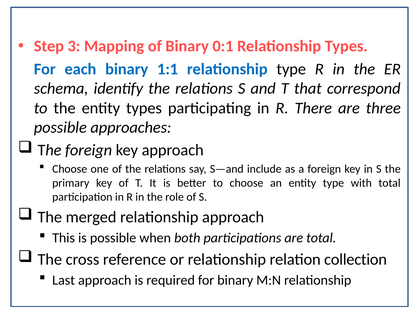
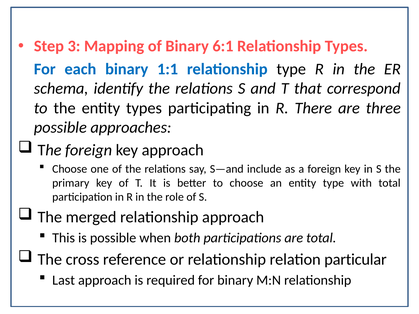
0:1: 0:1 -> 6:1
collection: collection -> particular
